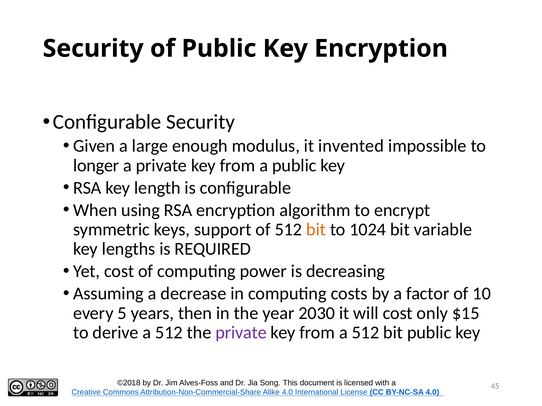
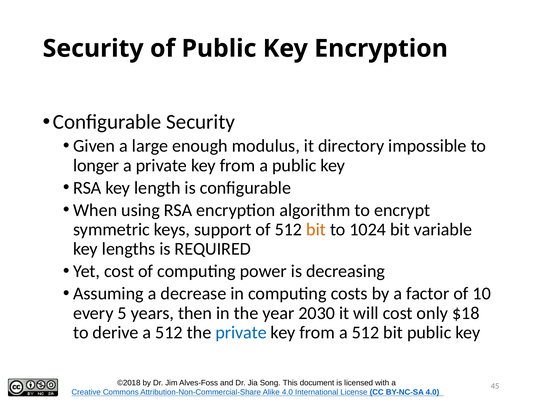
invented: invented -> directory
$15: $15 -> $18
private at (241, 333) colour: purple -> blue
